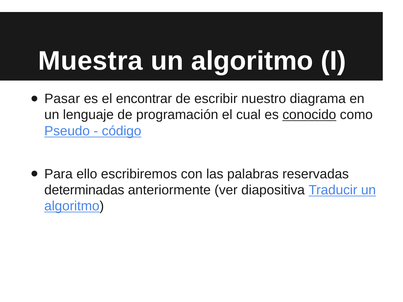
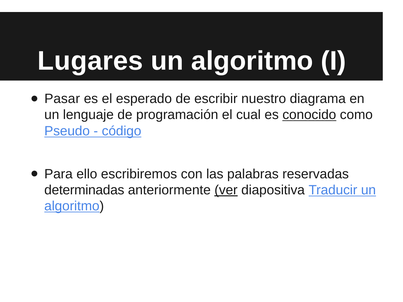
Muestra: Muestra -> Lugares
encontrar: encontrar -> esperado
ver underline: none -> present
